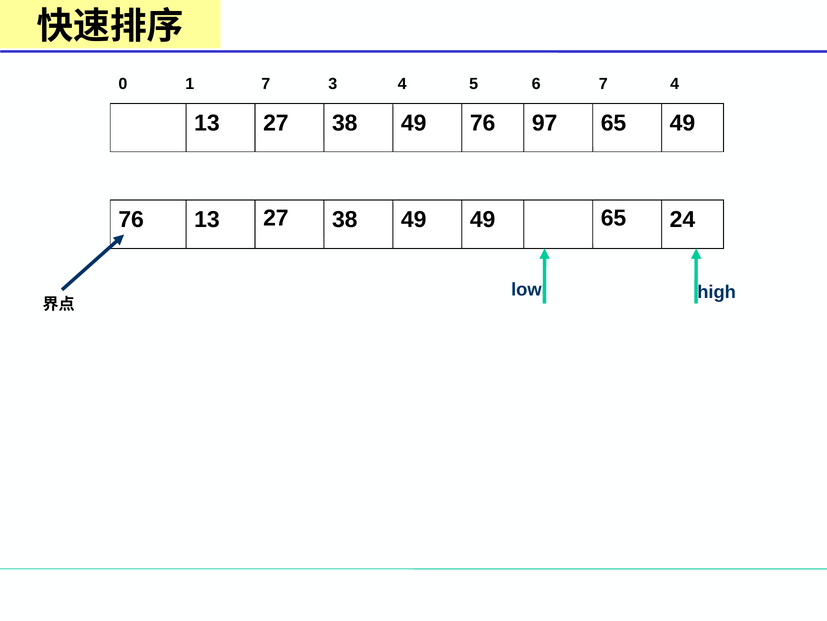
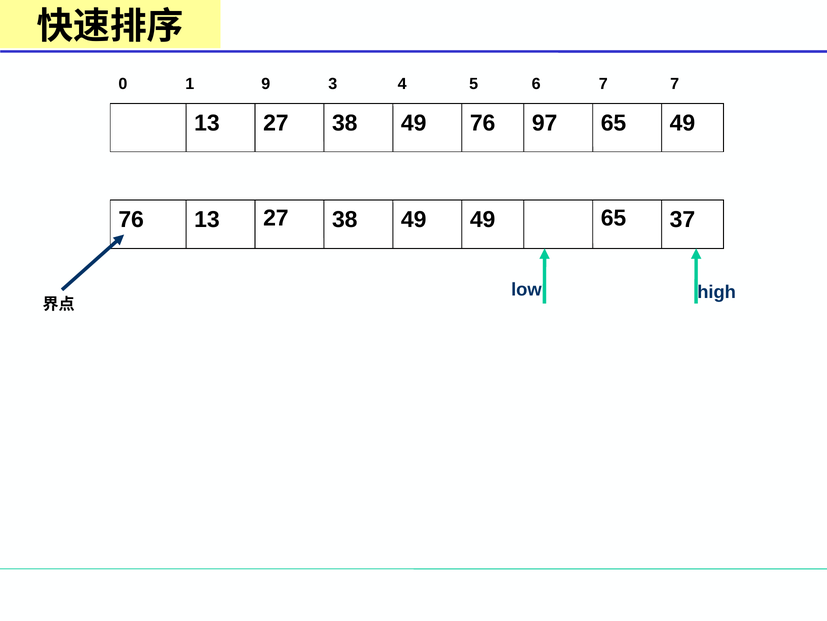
1 7: 7 -> 9
7 4: 4 -> 7
24: 24 -> 37
